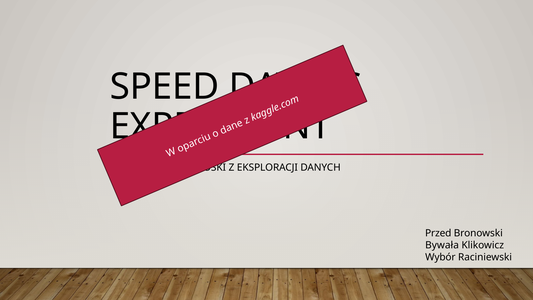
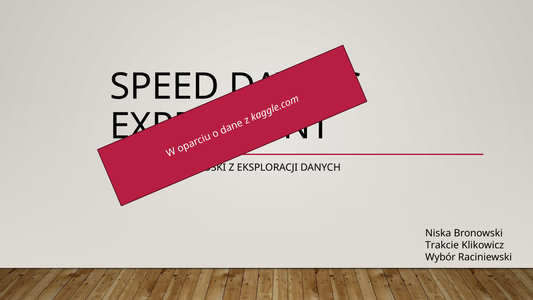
Przed: Przed -> Niska
Bywała: Bywała -> Trakcie
